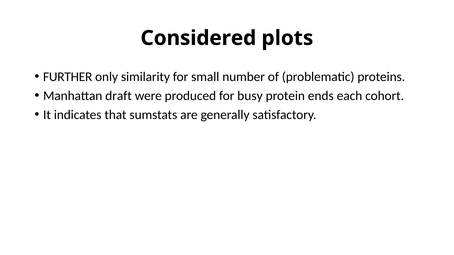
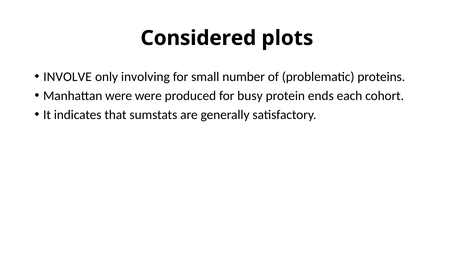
FURTHER: FURTHER -> INVOLVE
similarity: similarity -> involving
Manhattan draft: draft -> were
